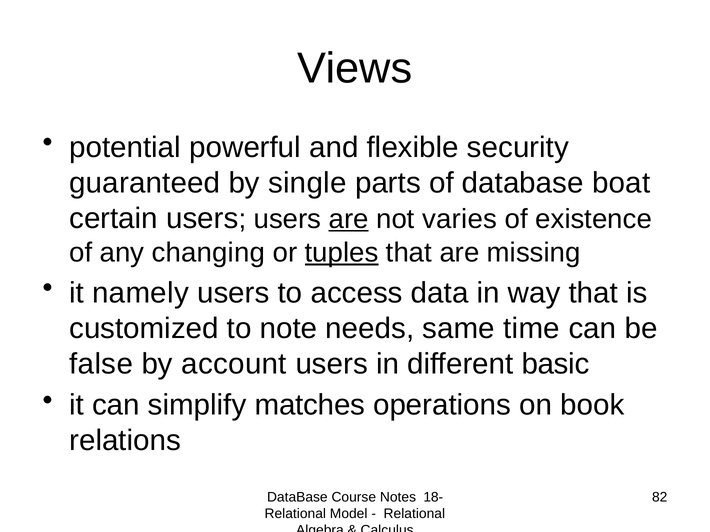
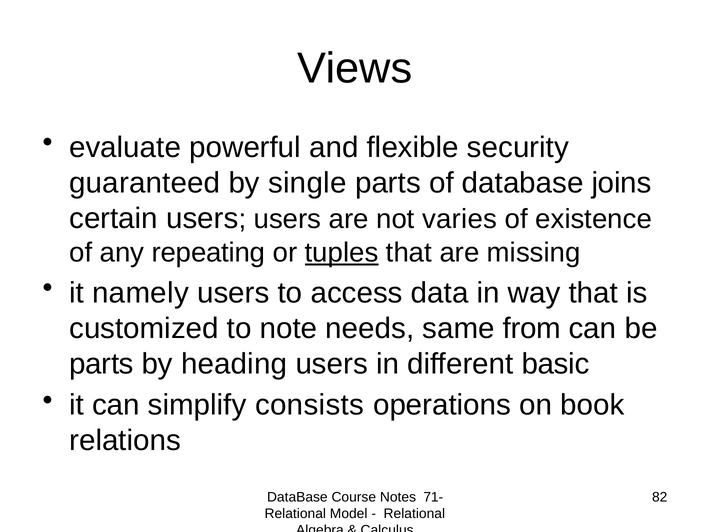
potential: potential -> evaluate
boat: boat -> joins
are at (349, 219) underline: present -> none
changing: changing -> repeating
time: time -> from
false at (101, 364): false -> parts
account: account -> heading
matches: matches -> consists
18-: 18- -> 71-
